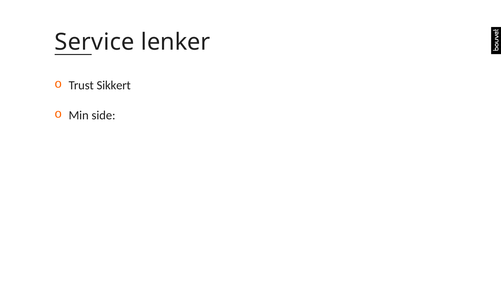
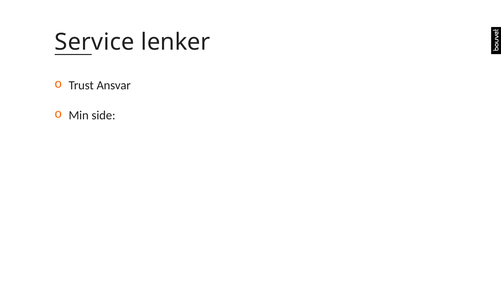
Sikkert: Sikkert -> Ansvar
